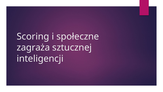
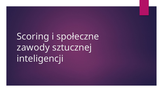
zagraża: zagraża -> zawody
